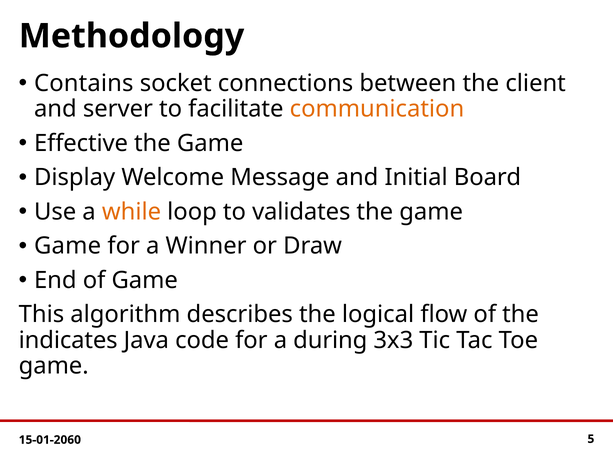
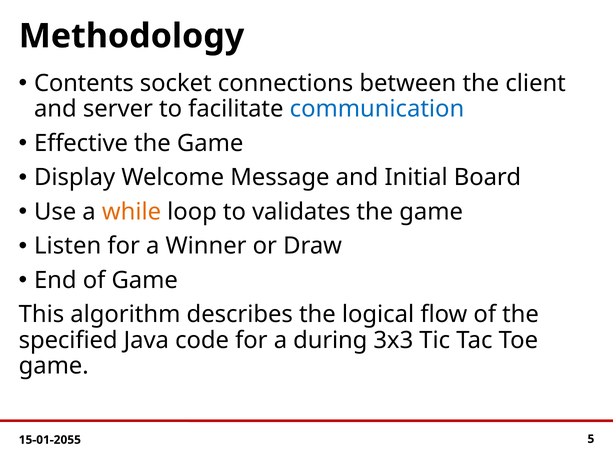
Contains: Contains -> Contents
communication colour: orange -> blue
Game at (68, 246): Game -> Listen
indicates: indicates -> specified
15-01-2060: 15-01-2060 -> 15-01-2055
